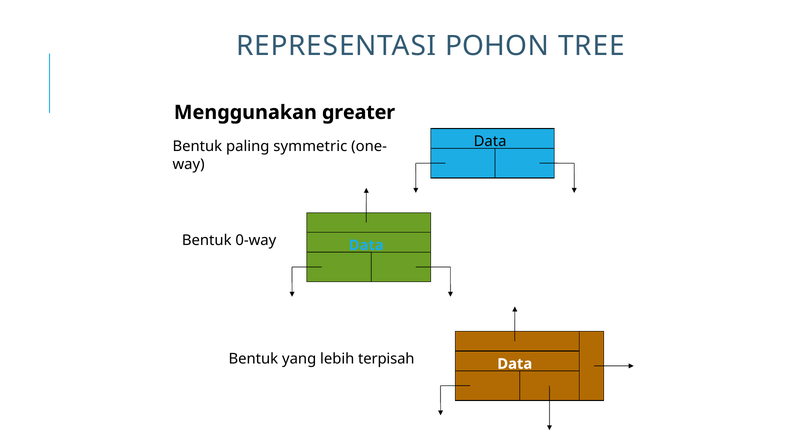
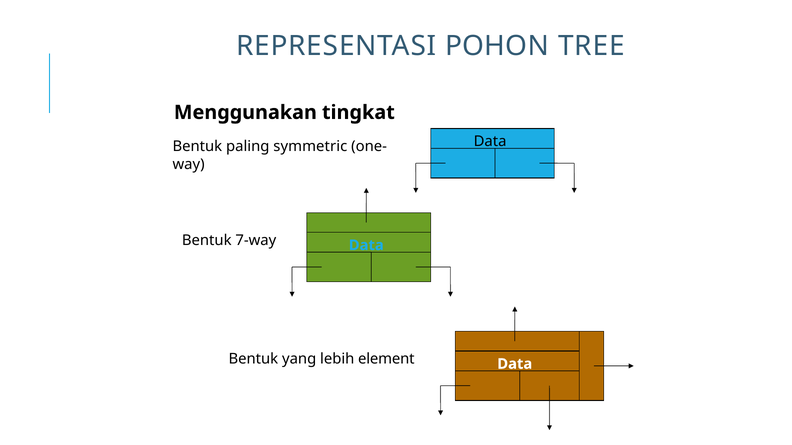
greater: greater -> tingkat
0-way: 0-way -> 7-way
terpisah: terpisah -> element
